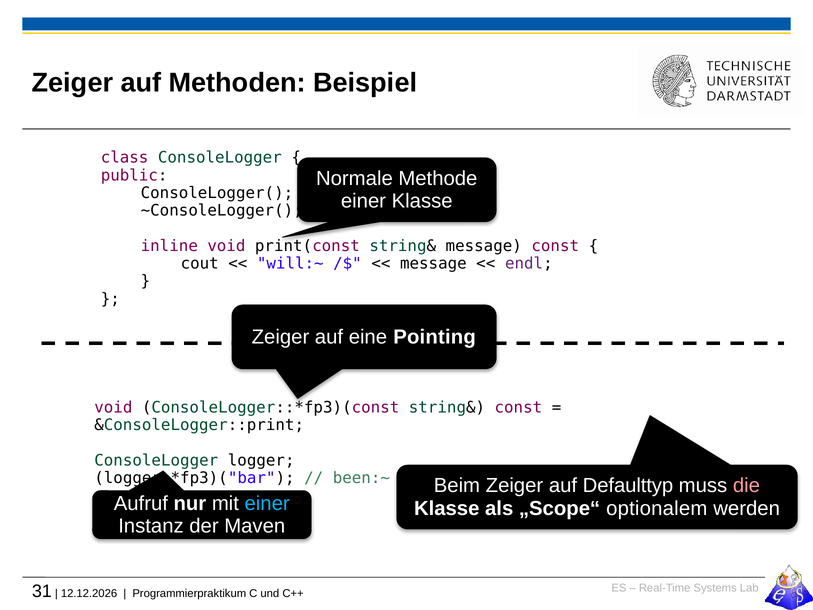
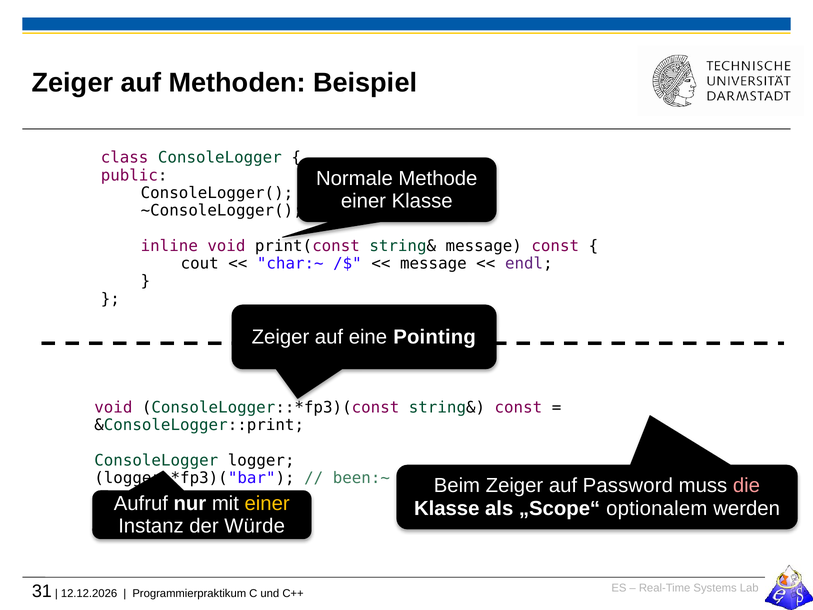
will:~: will:~ -> char:~
Defaulttyp: Defaulttyp -> Password
einer at (267, 503) colour: light blue -> yellow
Maven: Maven -> Würde
